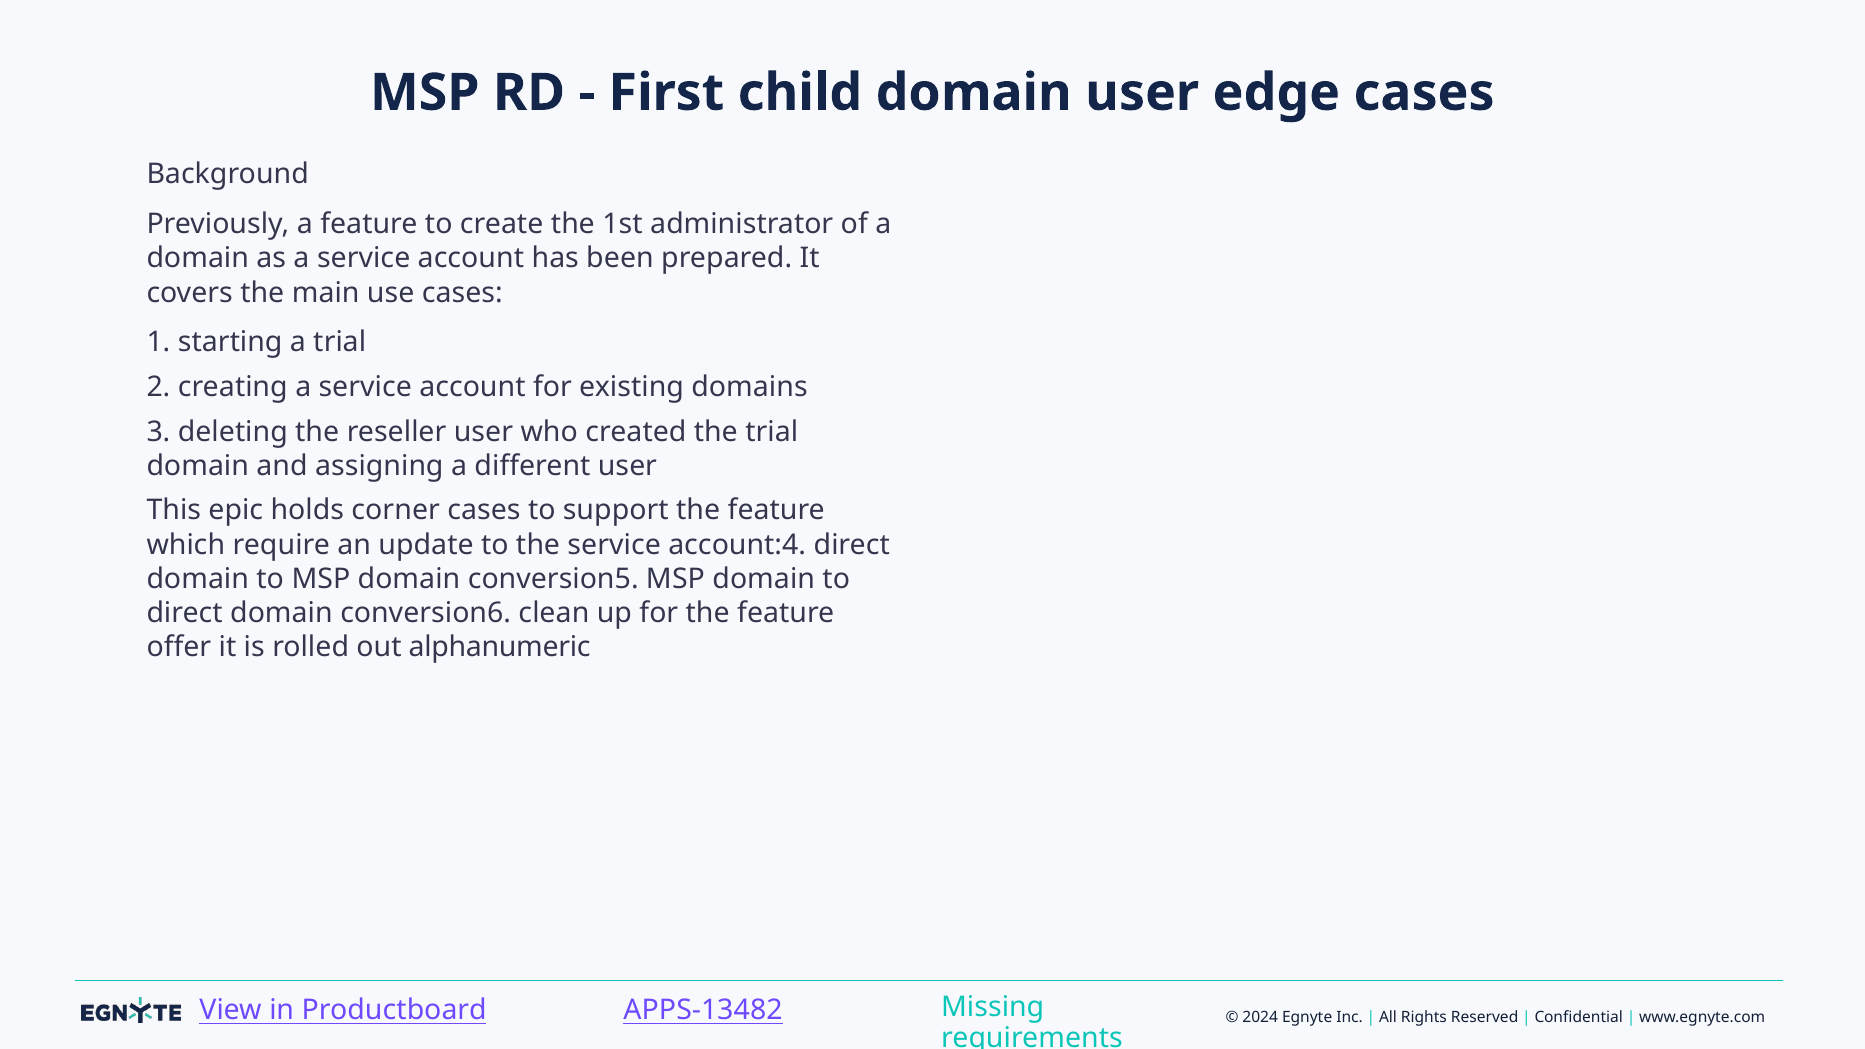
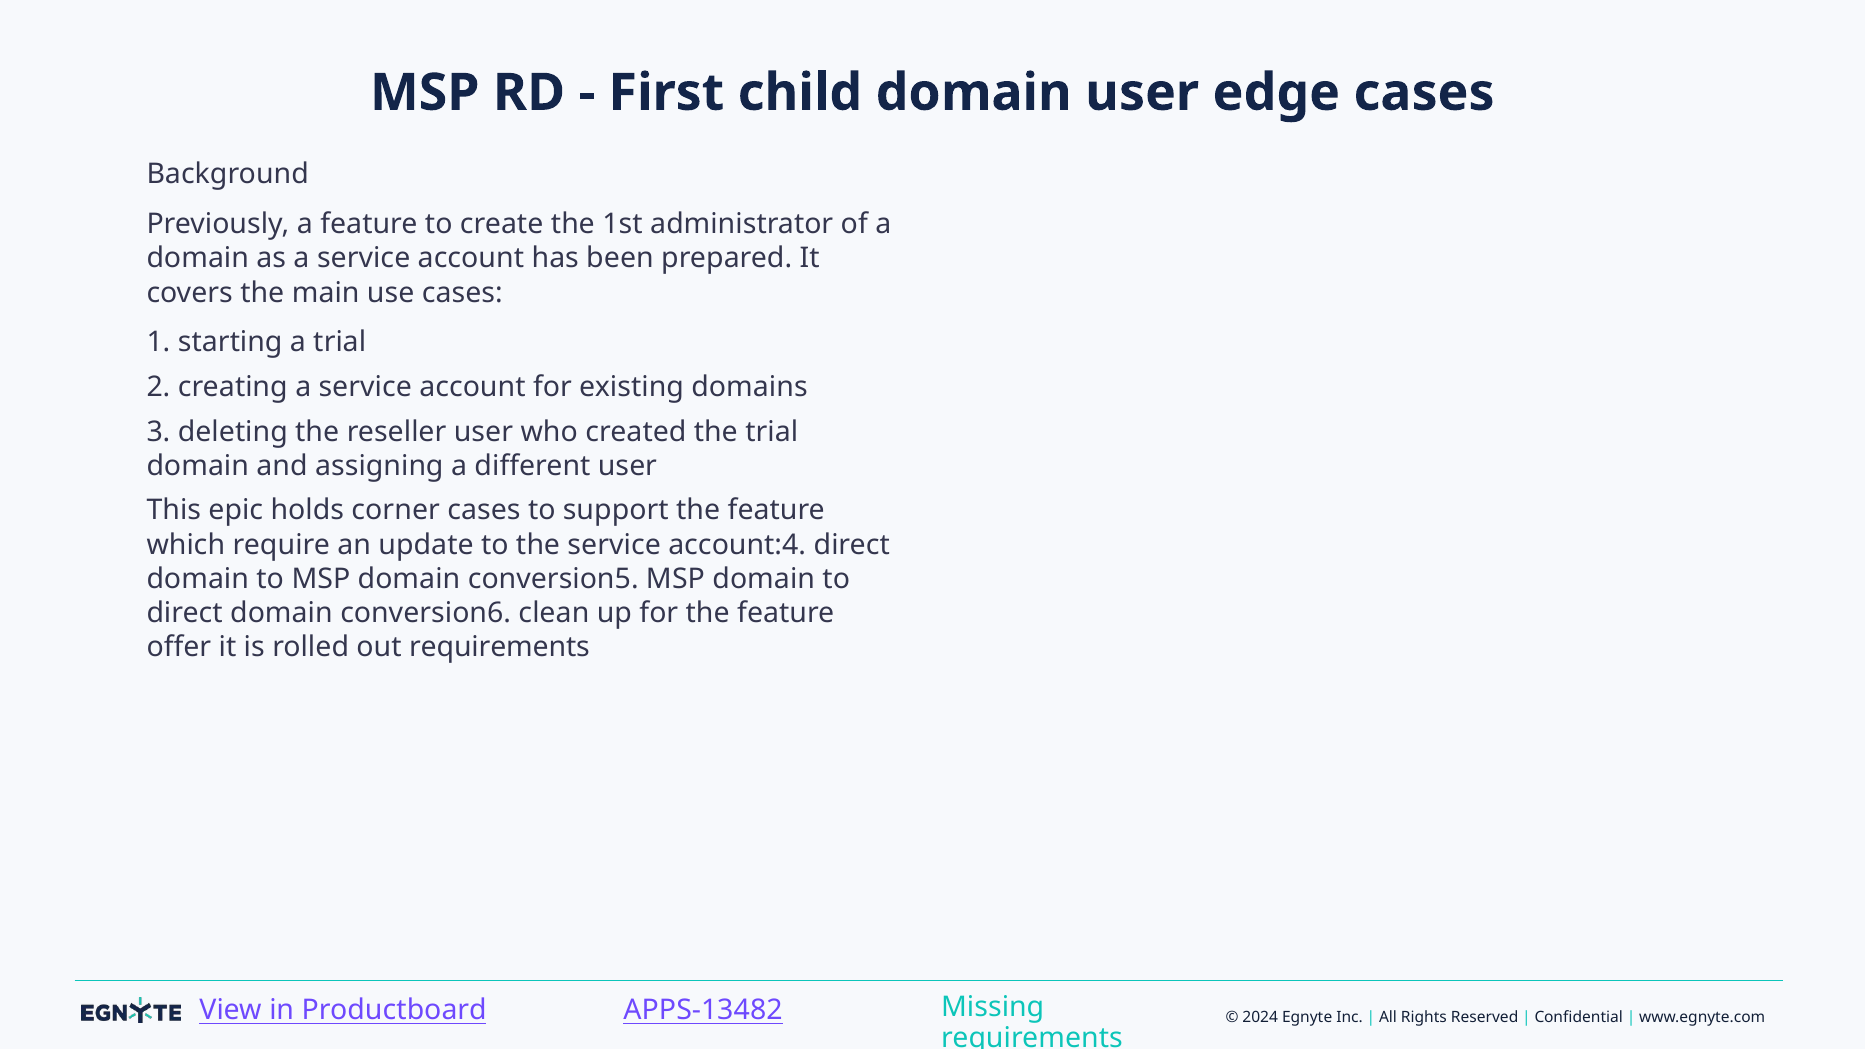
out alphanumeric: alphanumeric -> requirements
